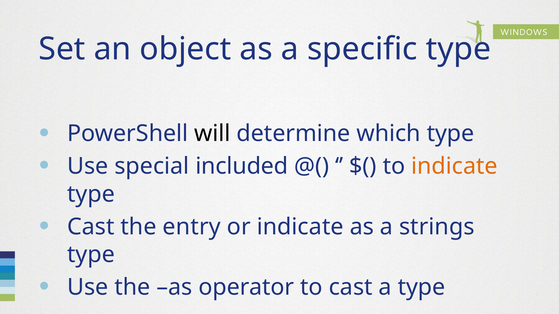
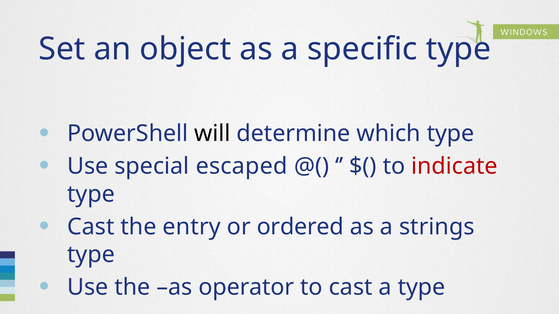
included: included -> escaped
indicate at (454, 166) colour: orange -> red
or indicate: indicate -> ordered
